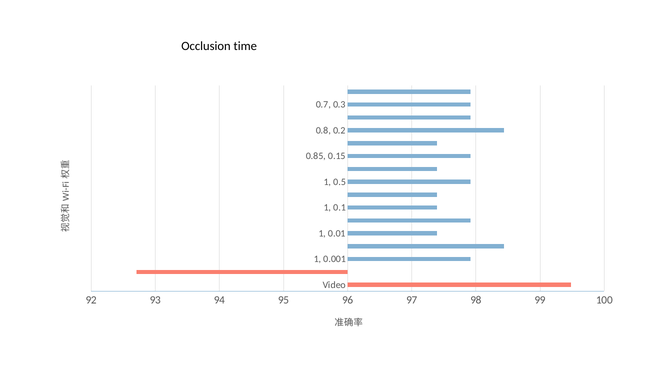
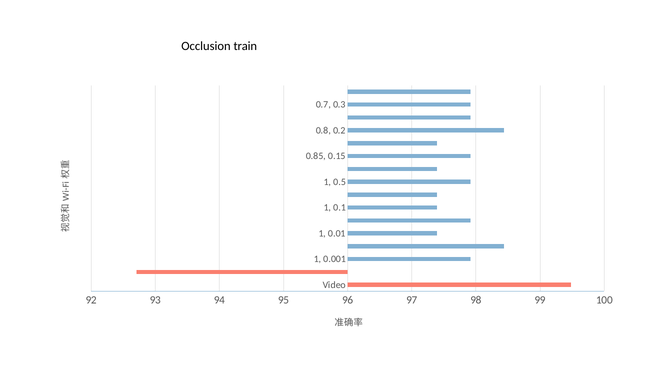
time: time -> train
